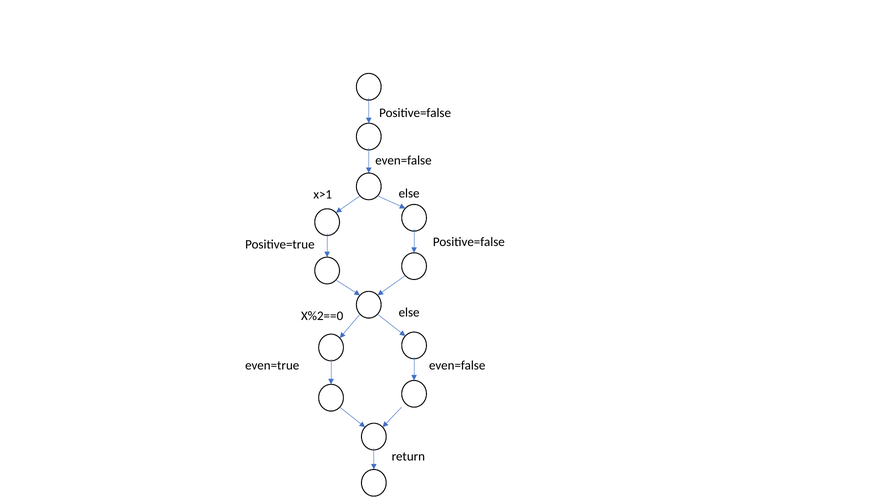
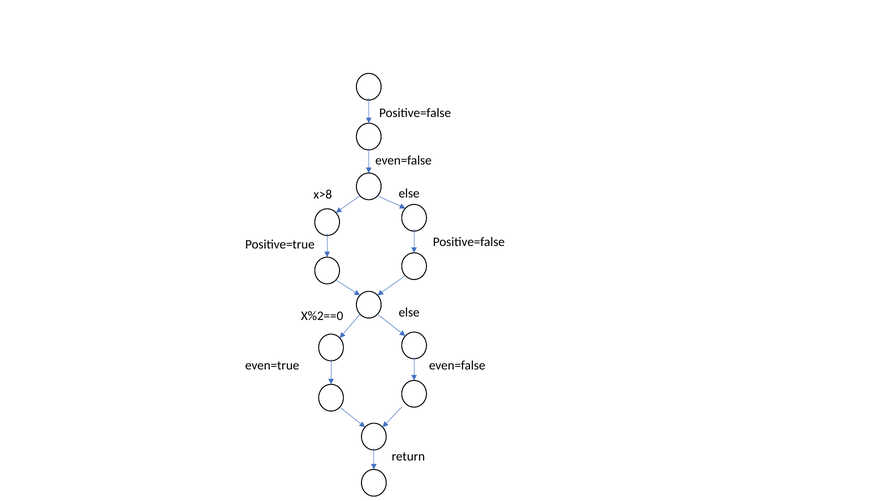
x>1: x>1 -> x>8
